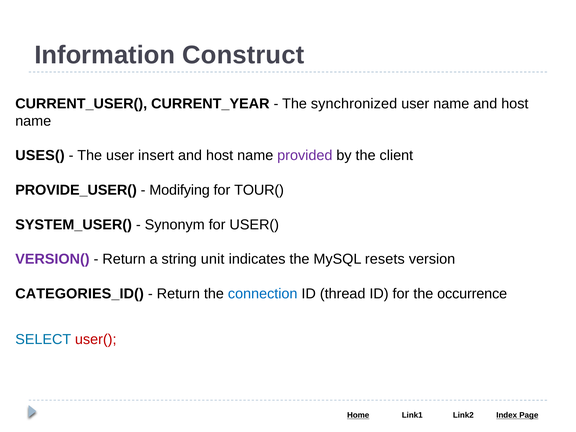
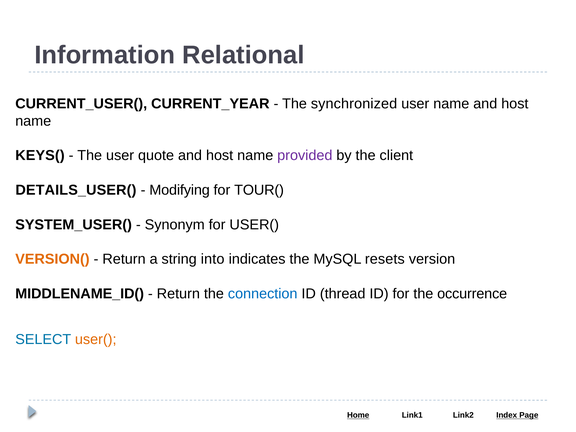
Construct: Construct -> Relational
USES(: USES( -> KEYS(
insert: insert -> quote
PROVIDE_USER(: PROVIDE_USER( -> DETAILS_USER(
VERSION( colour: purple -> orange
unit: unit -> into
CATEGORIES_ID(: CATEGORIES_ID( -> MIDDLENAME_ID(
user( at (96, 339) colour: red -> orange
